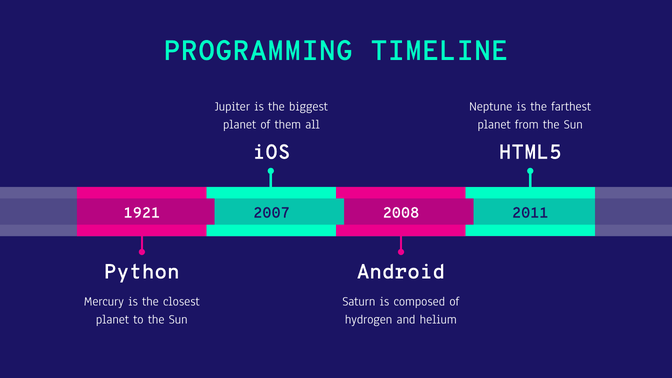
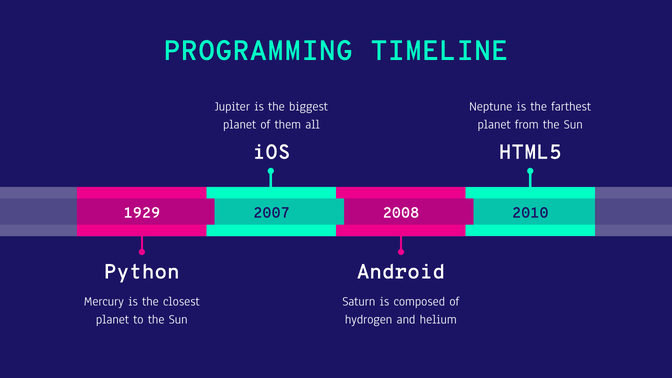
1921: 1921 -> 1929
2011: 2011 -> 2010
